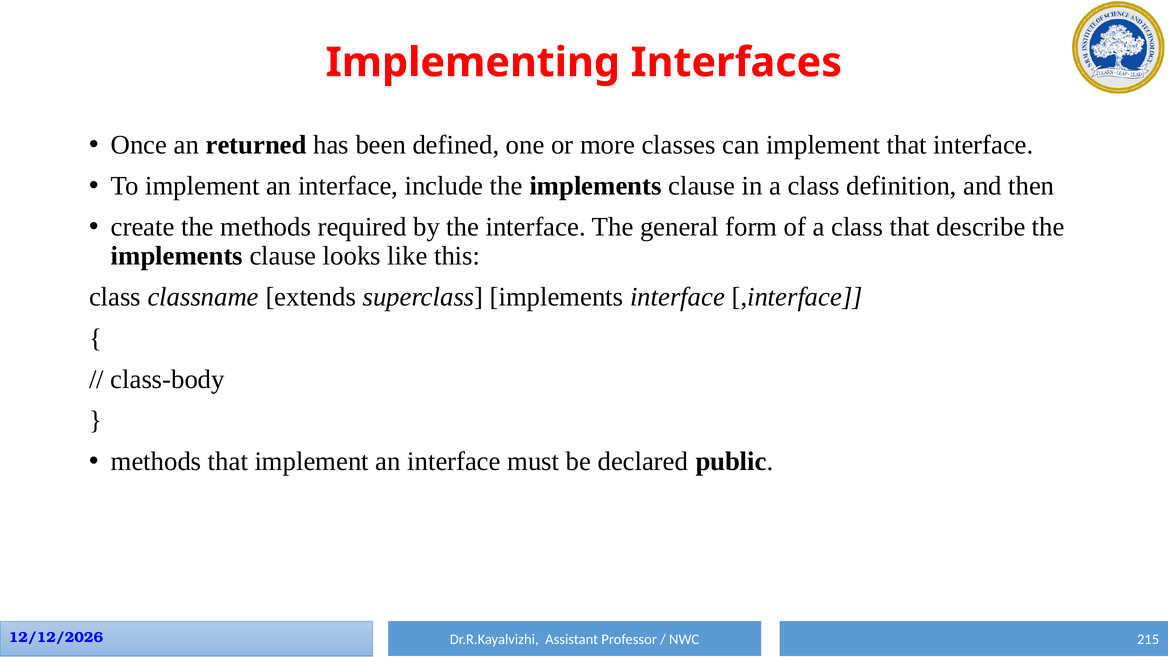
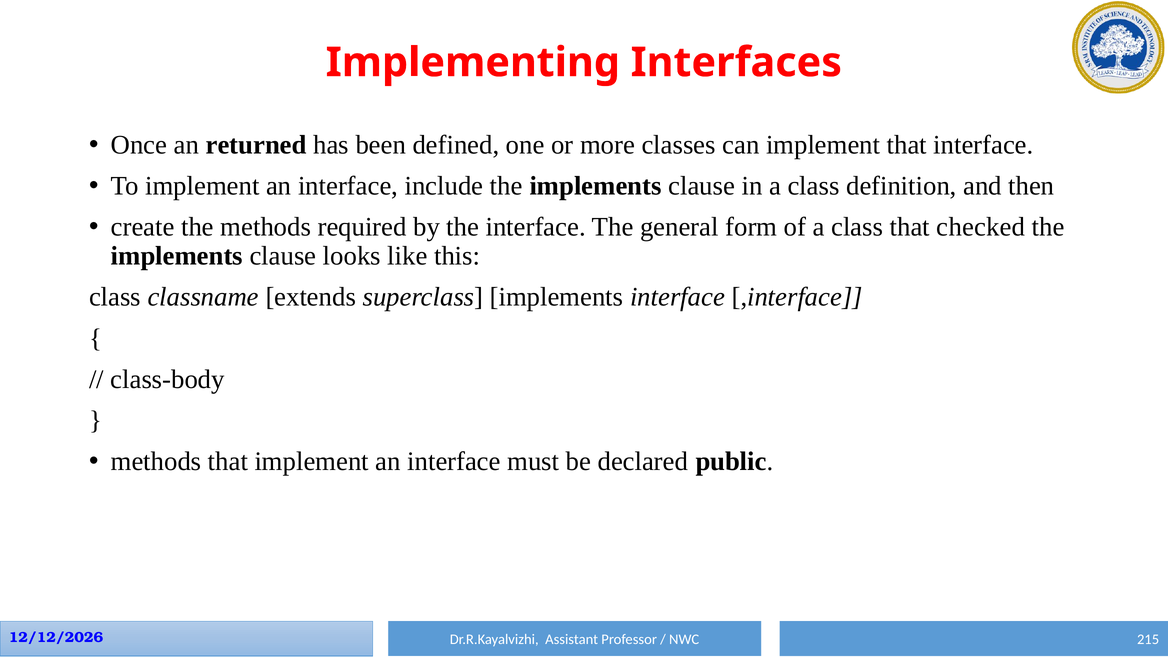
describe: describe -> checked
